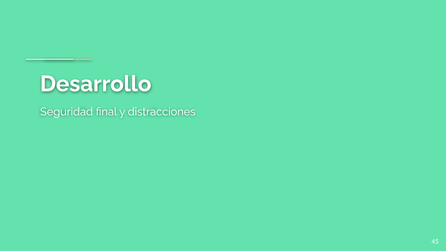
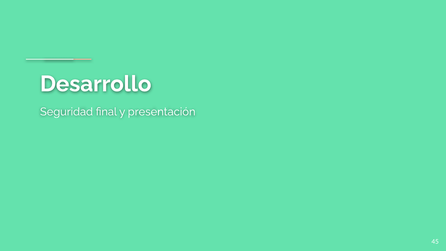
distracciones: distracciones -> presentación
